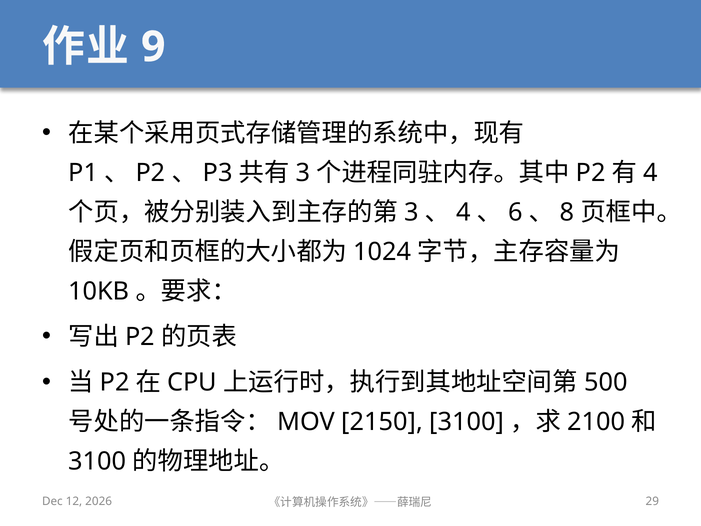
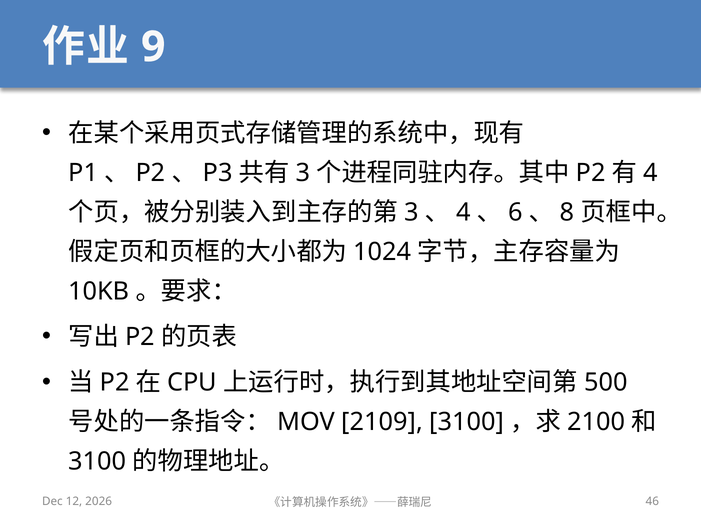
2150: 2150 -> 2109
29: 29 -> 46
